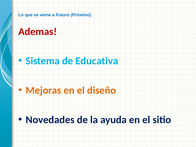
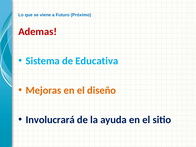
Novedades: Novedades -> Involucrará
